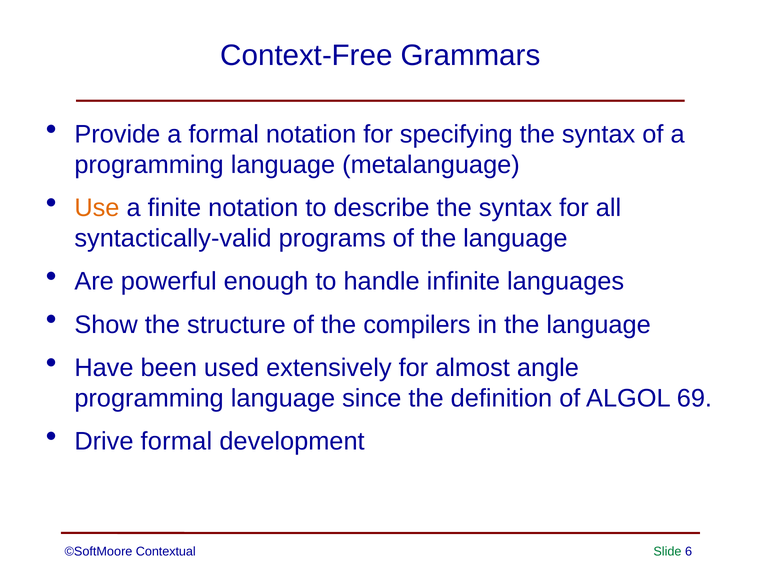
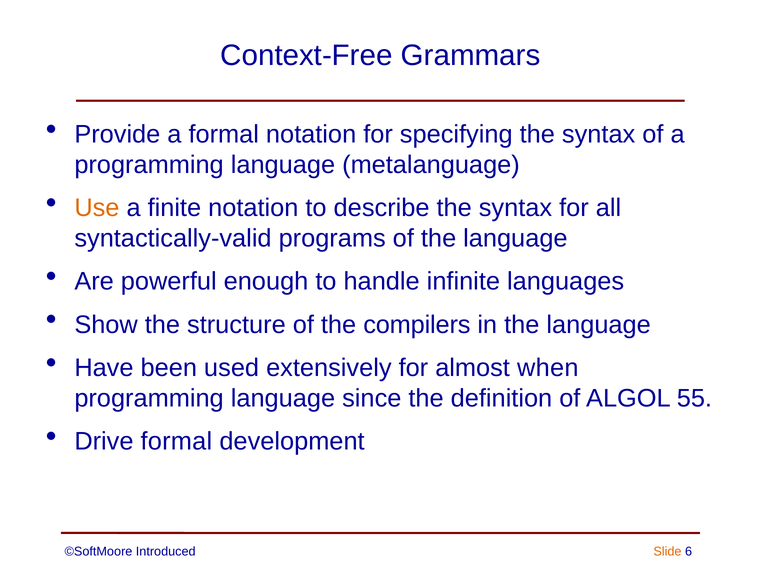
angle: angle -> when
69: 69 -> 55
Contextual: Contextual -> Introduced
Slide colour: green -> orange
